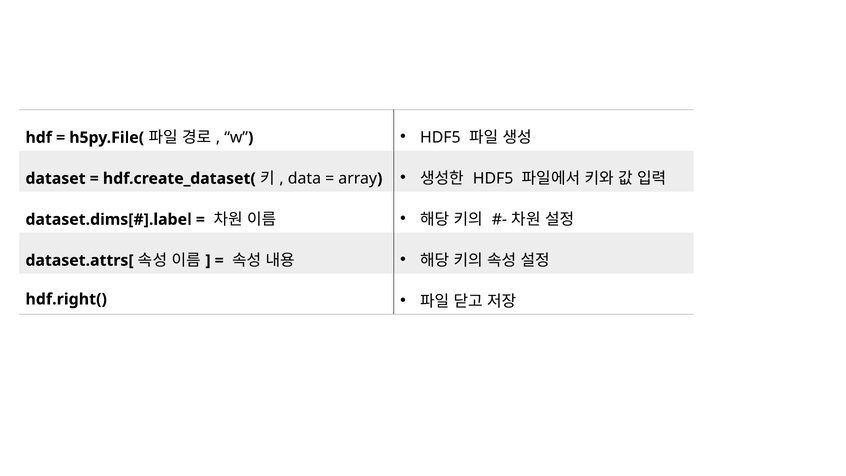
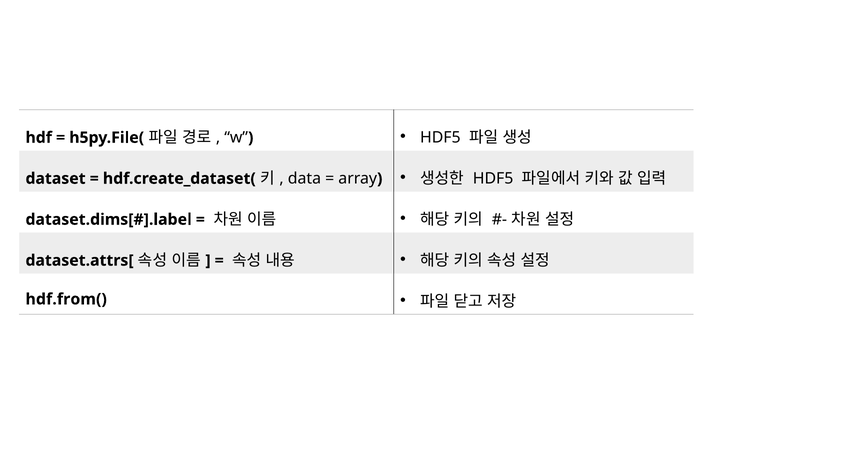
hdf.right(: hdf.right( -> hdf.from(
